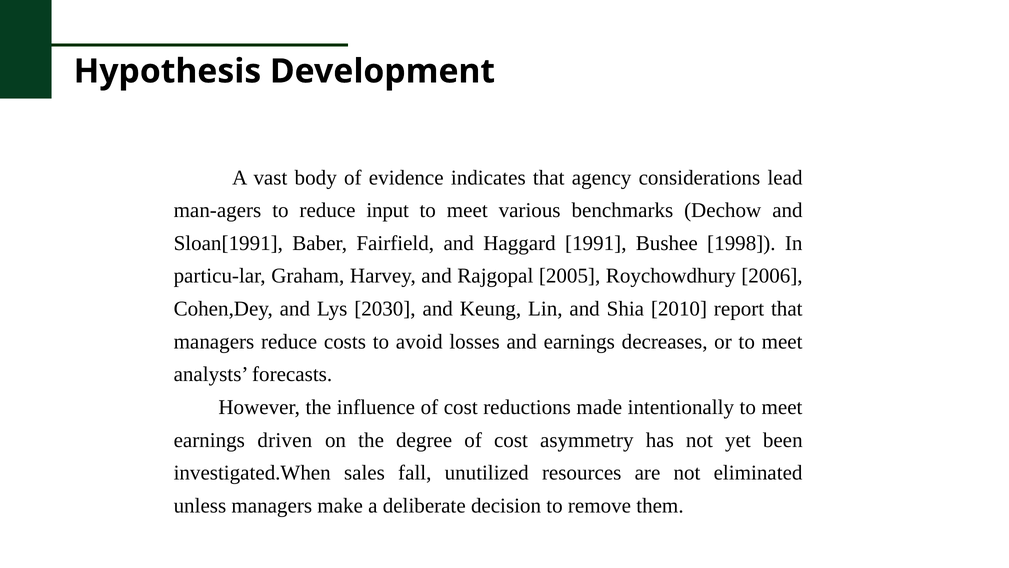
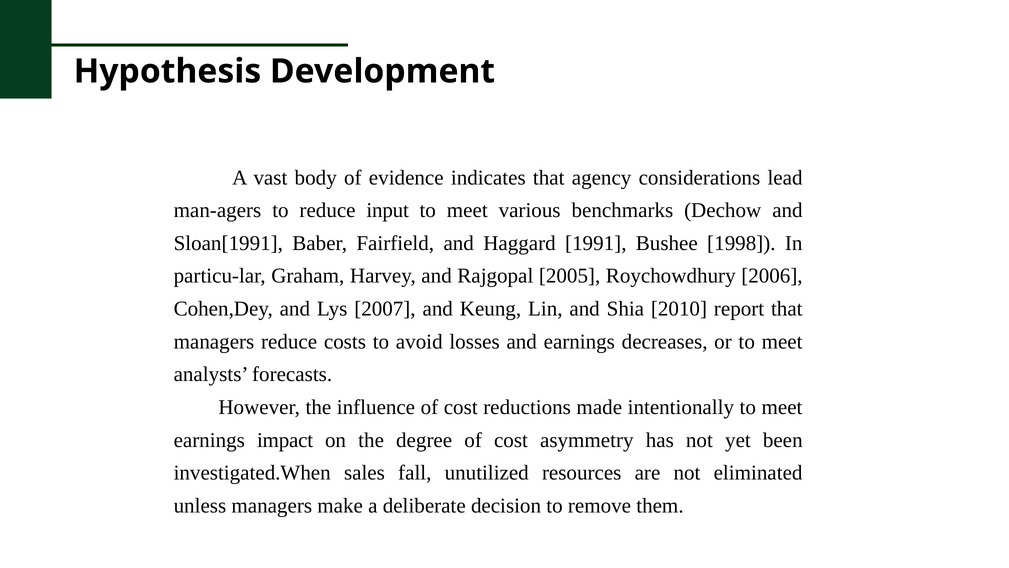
2030: 2030 -> 2007
driven: driven -> impact
